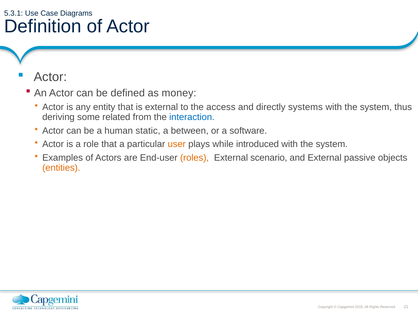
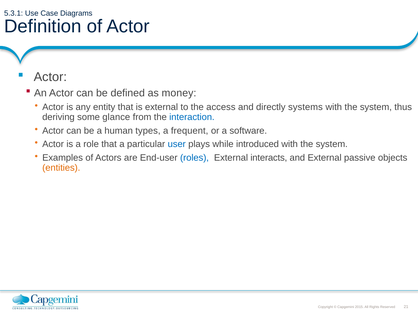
related: related -> glance
static: static -> types
between: between -> frequent
user colour: orange -> blue
roles colour: orange -> blue
scenario: scenario -> interacts
